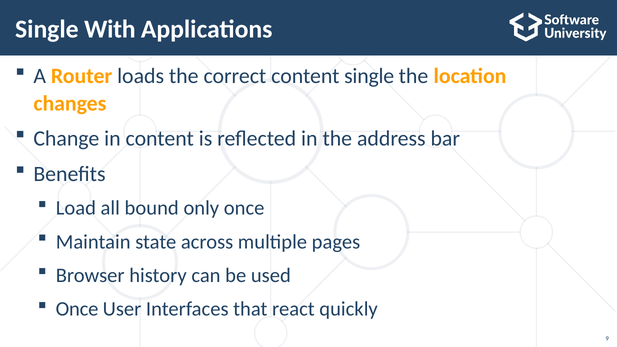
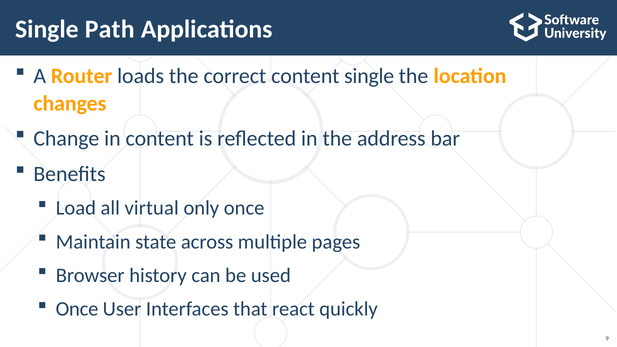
With: With -> Path
bound: bound -> virtual
